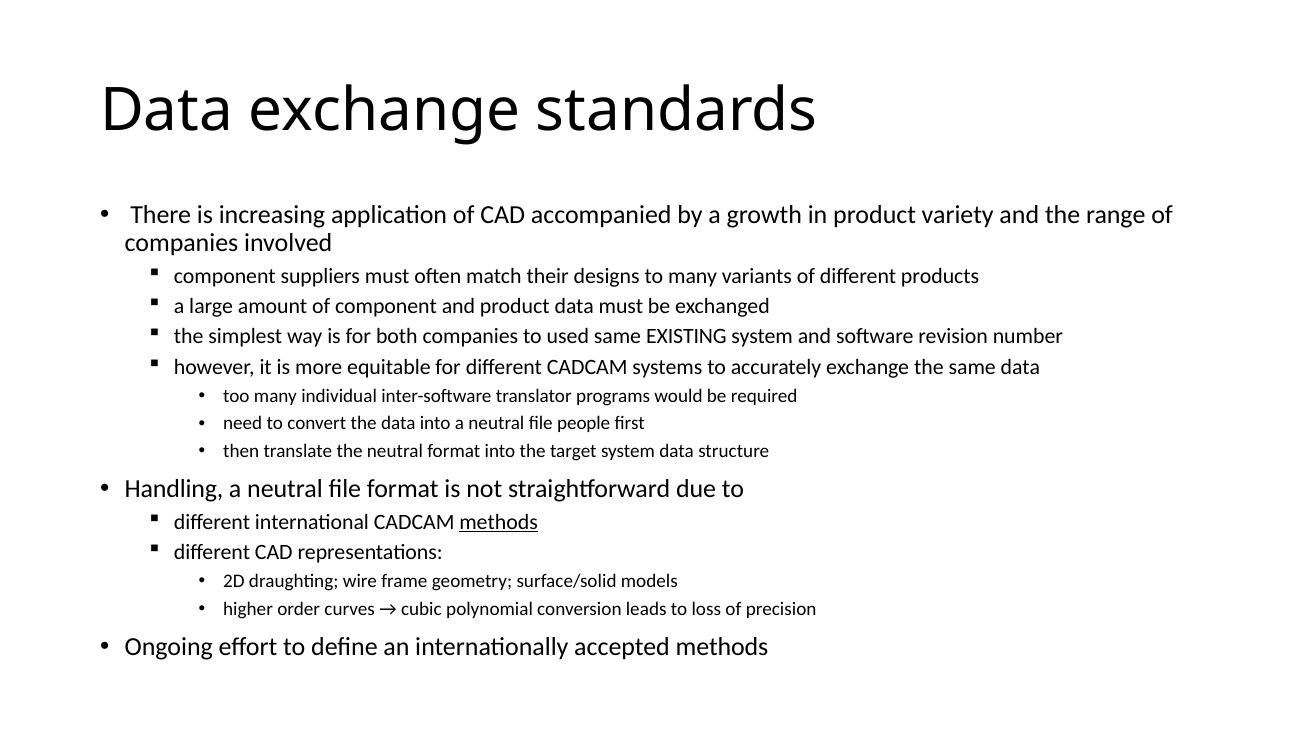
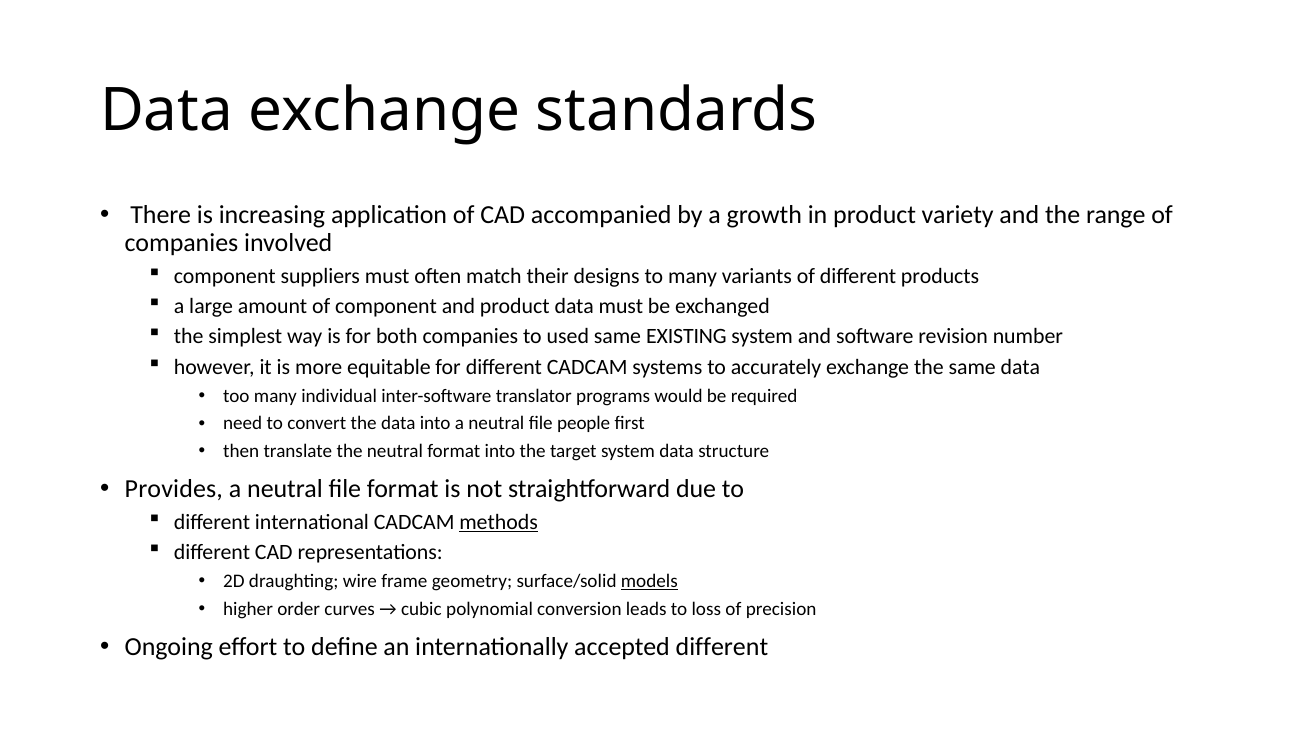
Handling: Handling -> Provides
models underline: none -> present
accepted methods: methods -> different
